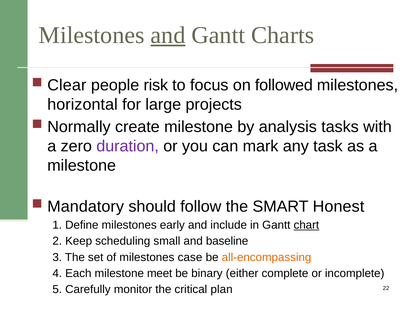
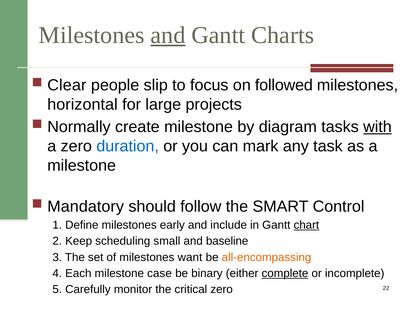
risk: risk -> slip
analysis: analysis -> diagram
with underline: none -> present
duration colour: purple -> blue
Honest: Honest -> Control
case: case -> want
meet: meet -> case
complete underline: none -> present
critical plan: plan -> zero
